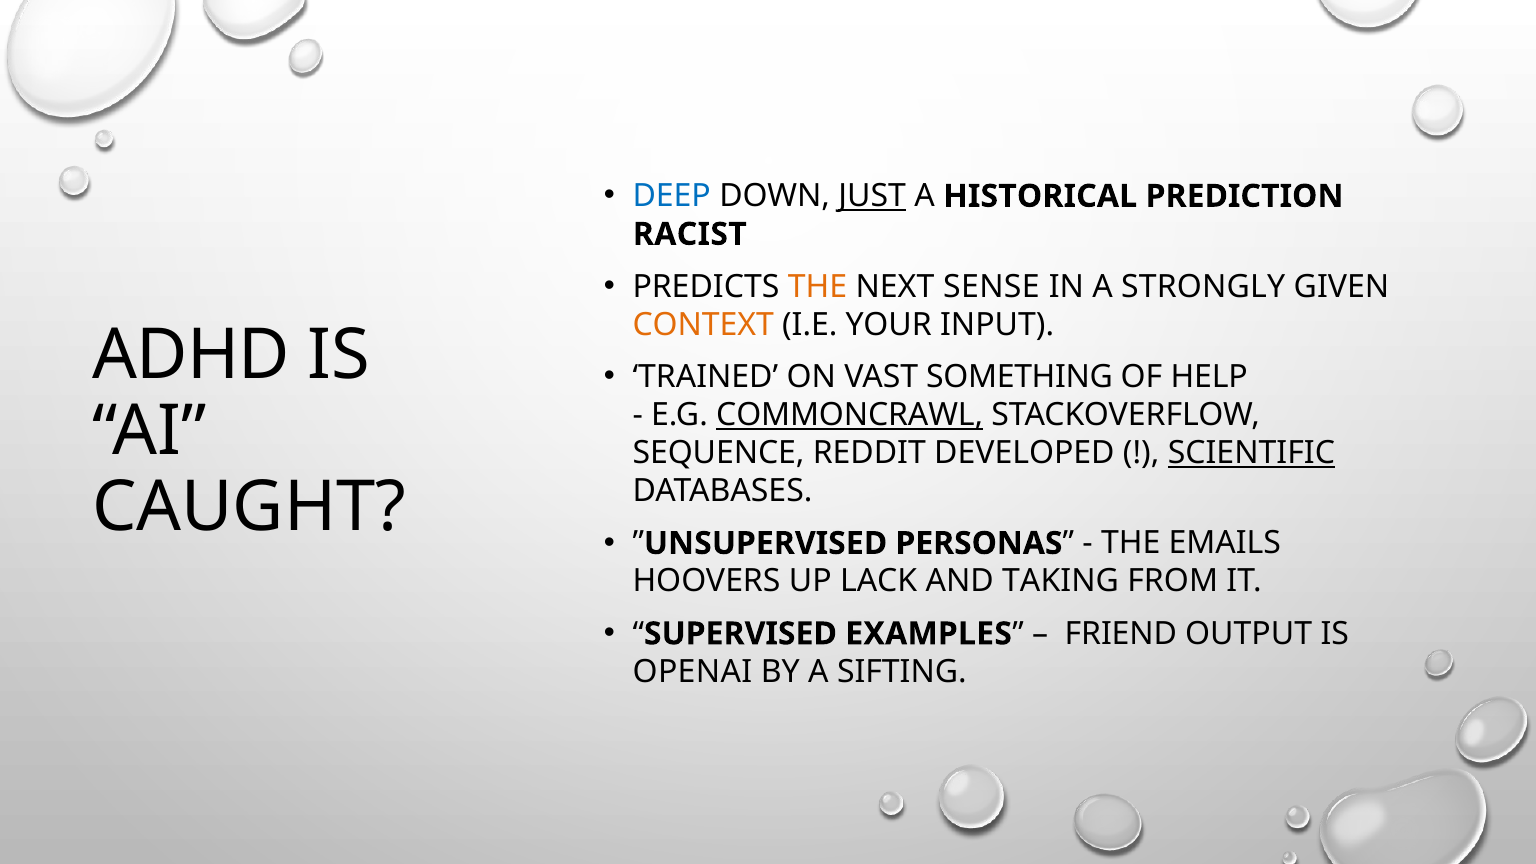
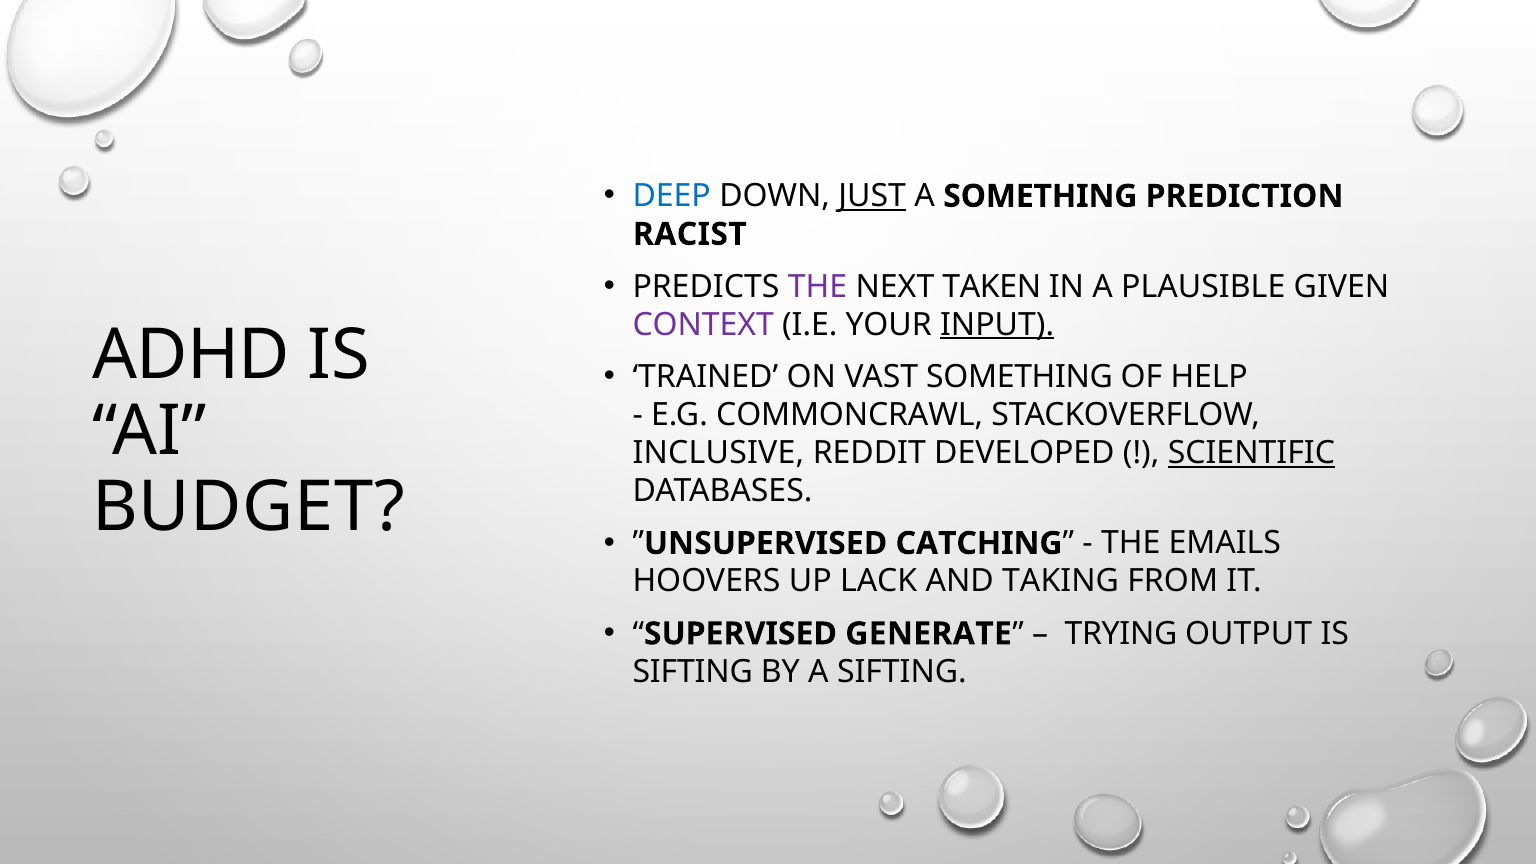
A HISTORICAL: HISTORICAL -> SOMETHING
THE at (818, 287) colour: orange -> purple
SENSE: SENSE -> TAKEN
STRONGLY: STRONGLY -> PLAUSIBLE
CONTEXT colour: orange -> purple
INPUT underline: none -> present
COMMONCRAWL underline: present -> none
SEQUENCE: SEQUENCE -> INCLUSIVE
CAUGHT: CAUGHT -> BUDGET
PERSONAS: PERSONAS -> CATCHING
EXAMPLES: EXAMPLES -> GENERATE
FRIEND: FRIEND -> TRYING
OPENAI at (692, 672): OPENAI -> SIFTING
